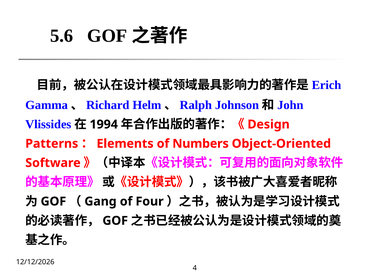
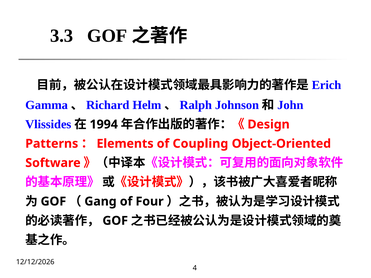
5.6: 5.6 -> 3.3
Numbers: Numbers -> Coupling
